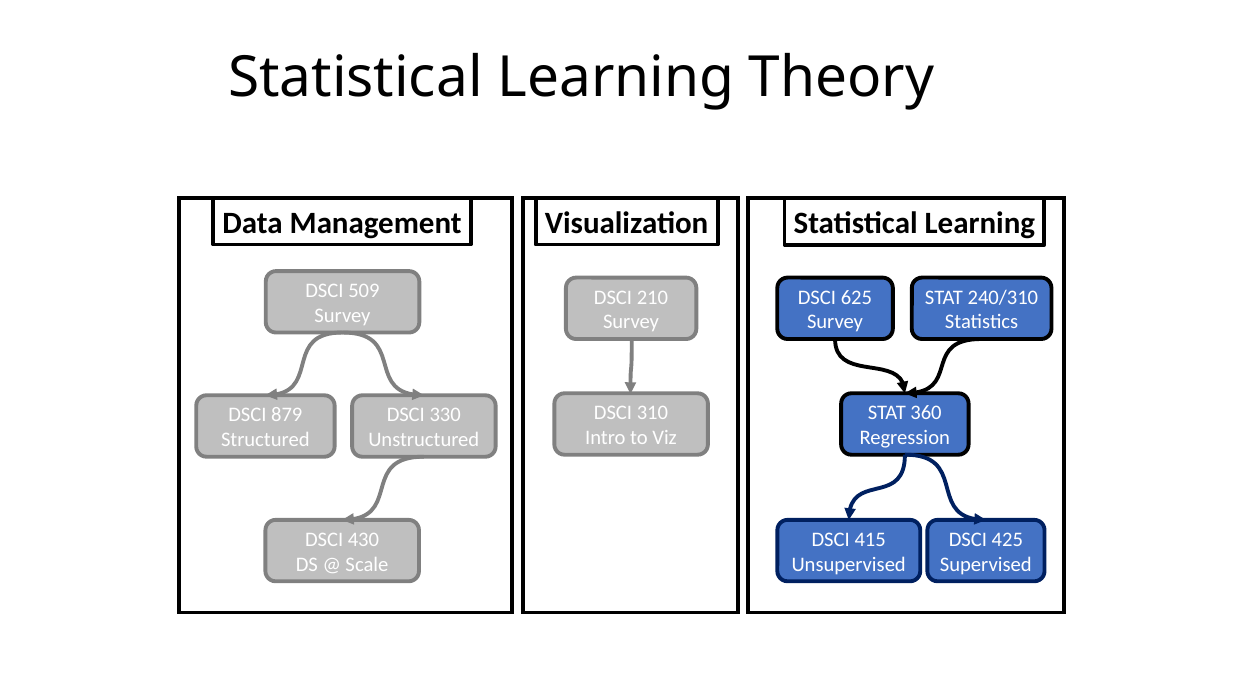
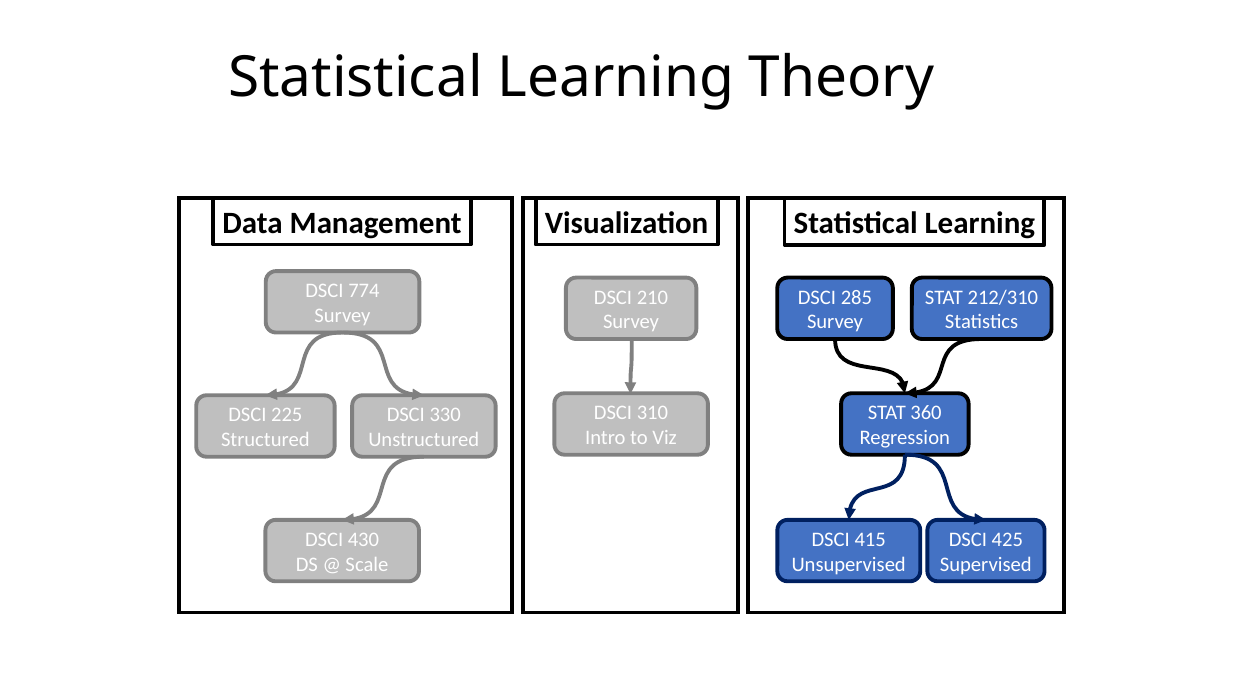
509: 509 -> 774
625: 625 -> 285
240/310: 240/310 -> 212/310
879: 879 -> 225
